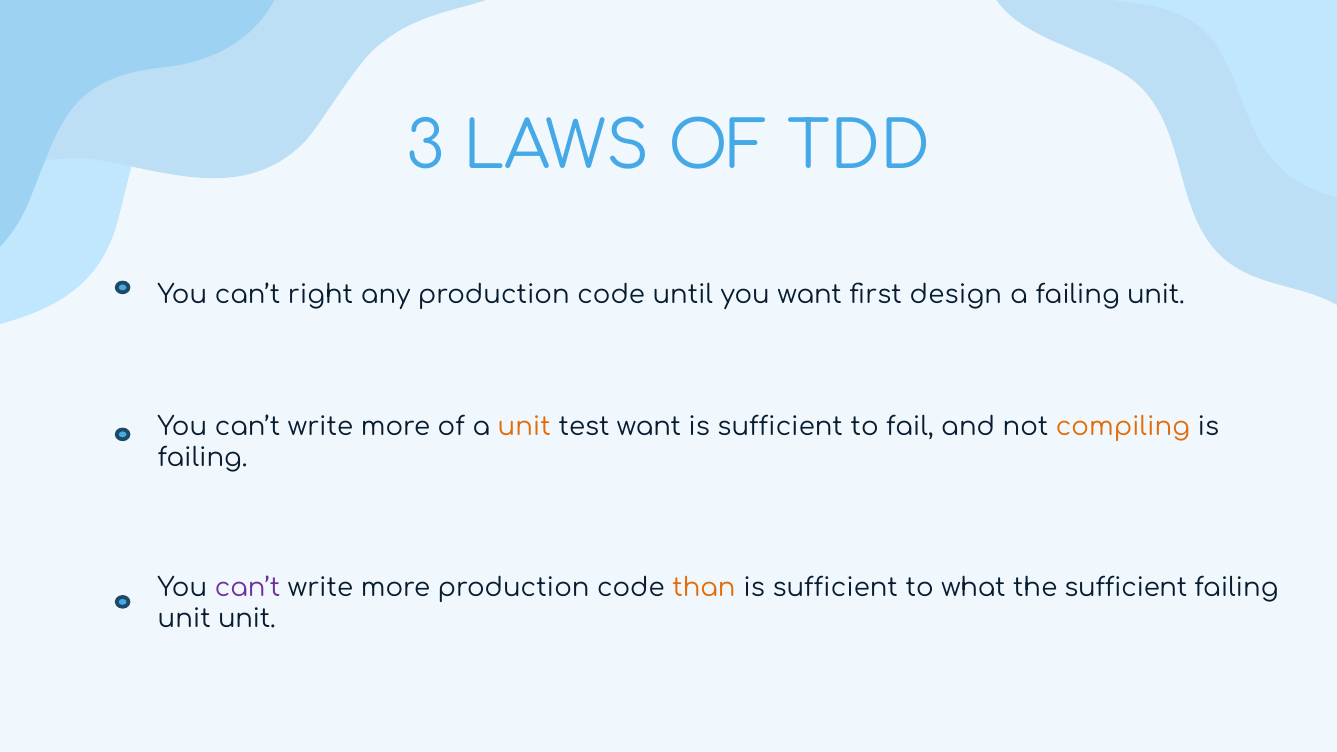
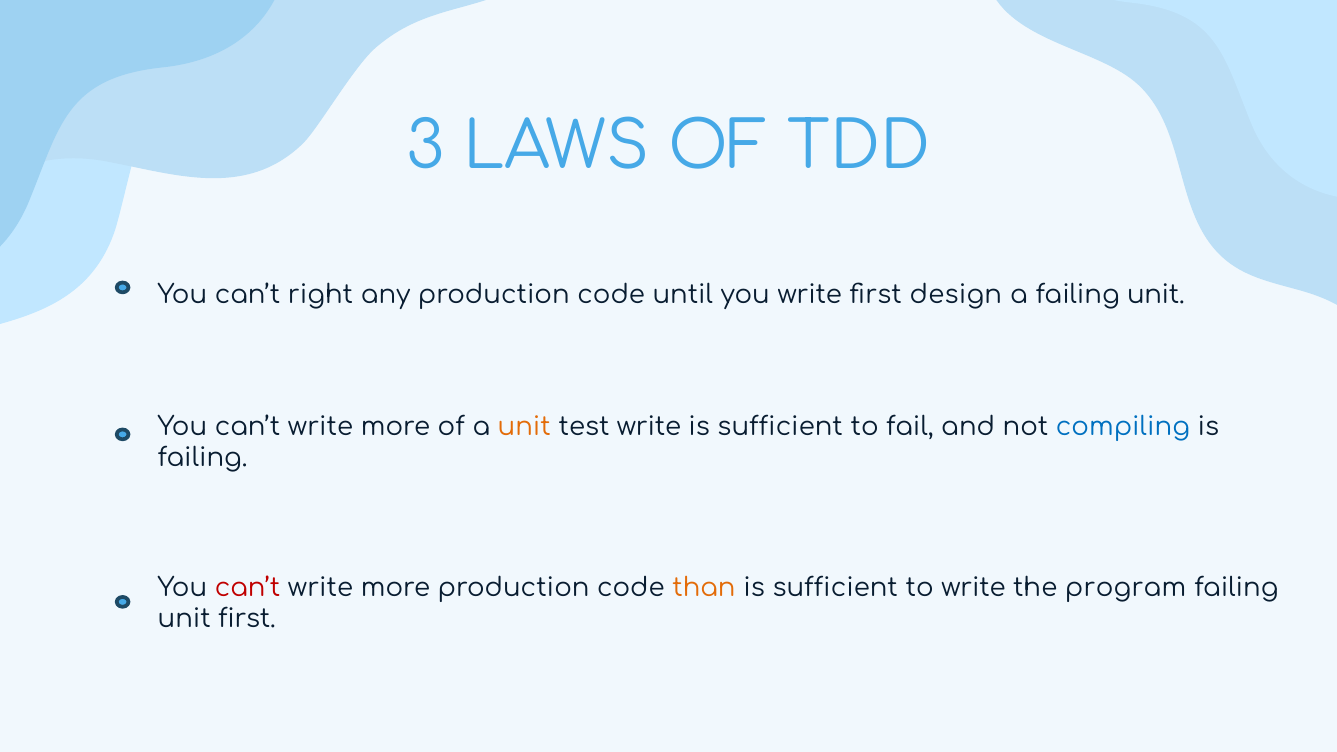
you want: want -> write
test want: want -> write
compiling colour: orange -> blue
can’t at (248, 588) colour: purple -> red
to what: what -> write
the sufficient: sufficient -> program
unit unit: unit -> first
